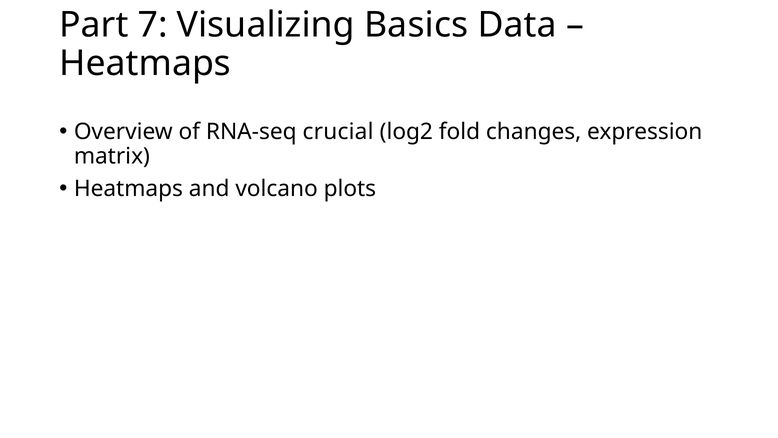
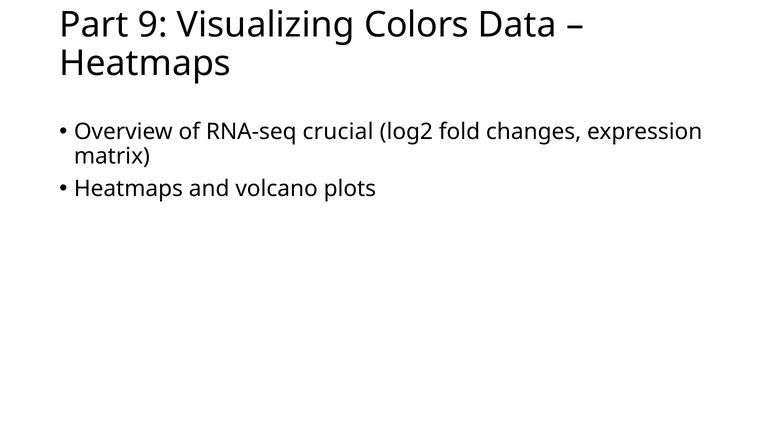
7: 7 -> 9
Basics: Basics -> Colors
